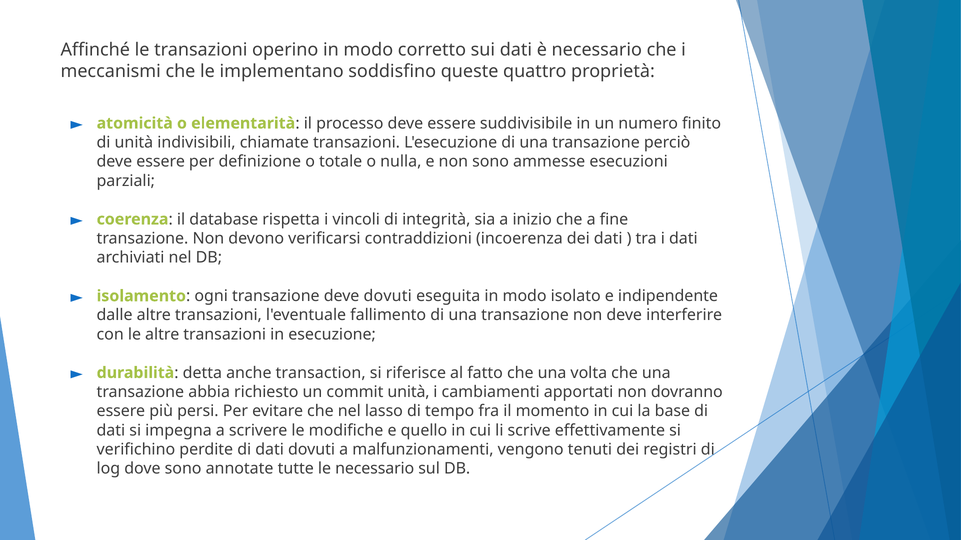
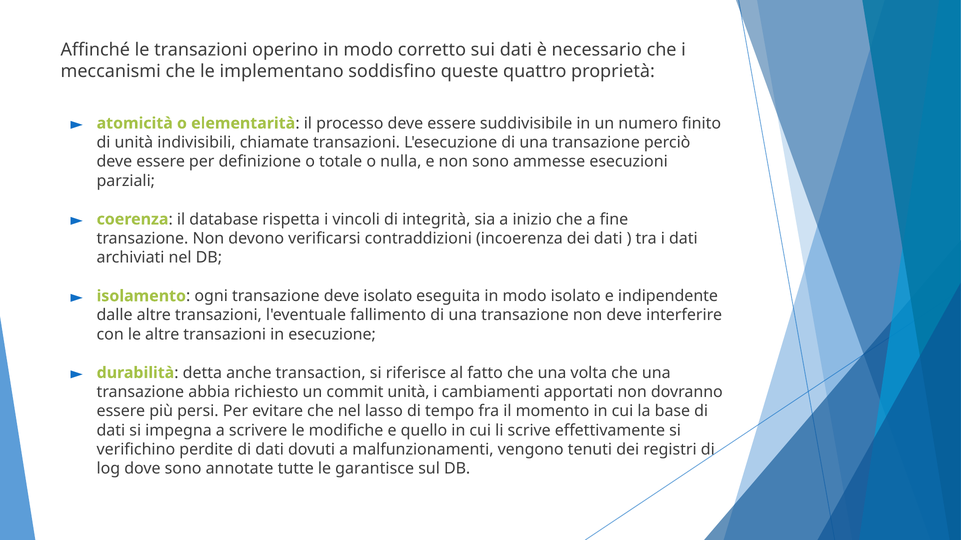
deve dovuti: dovuti -> isolato
le necessario: necessario -> garantisce
